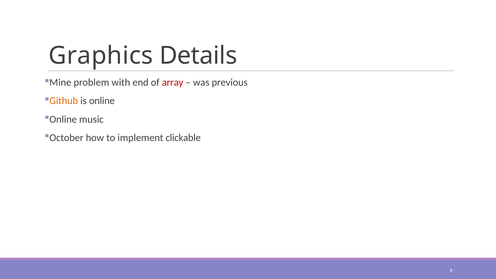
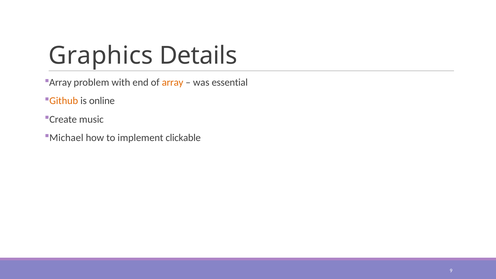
Mine at (60, 82): Mine -> Array
array at (173, 82) colour: red -> orange
previous: previous -> essential
Online at (63, 119): Online -> Create
October: October -> Michael
